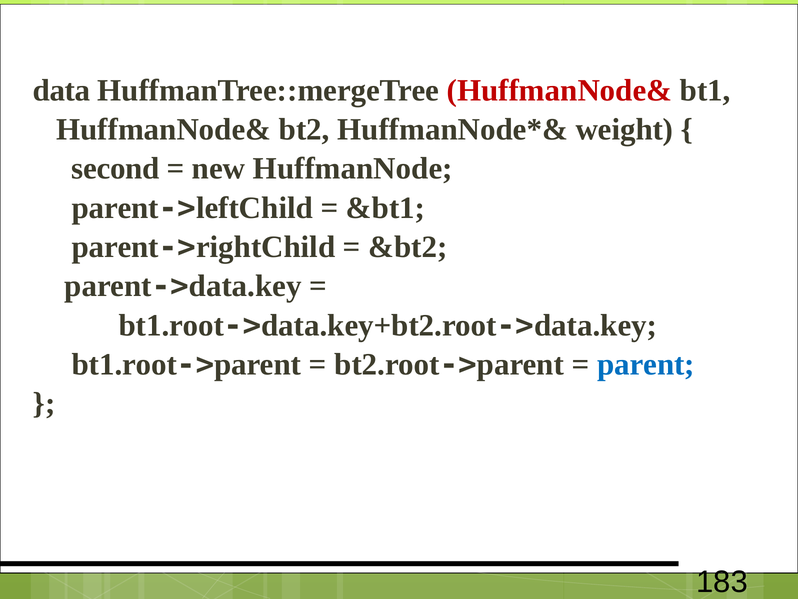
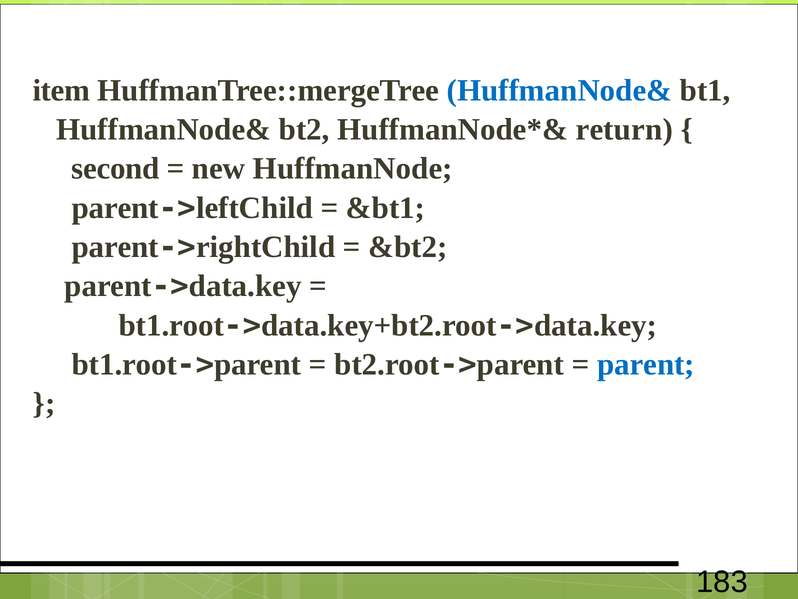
data: data -> item
HuffmanNode& at (559, 90) colour: red -> blue
weight: weight -> return
